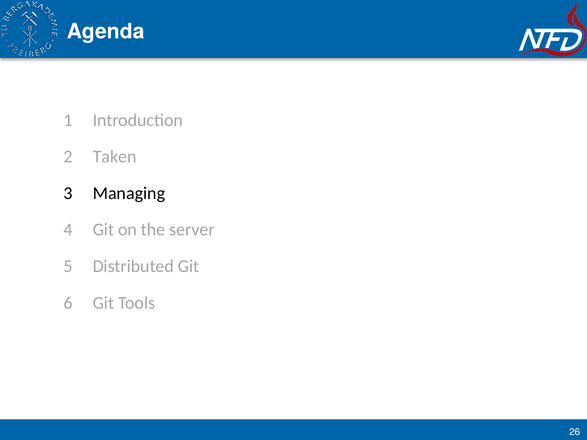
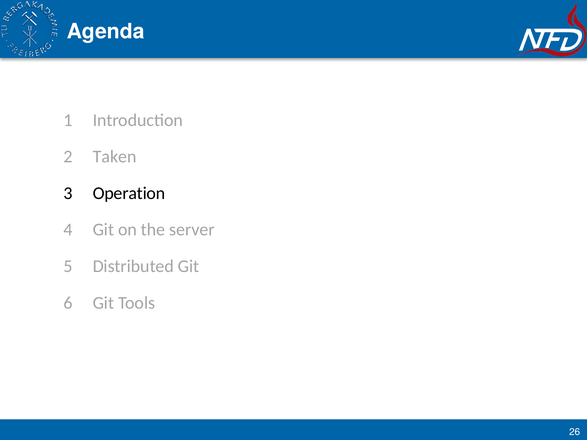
Managing: Managing -> Operation
